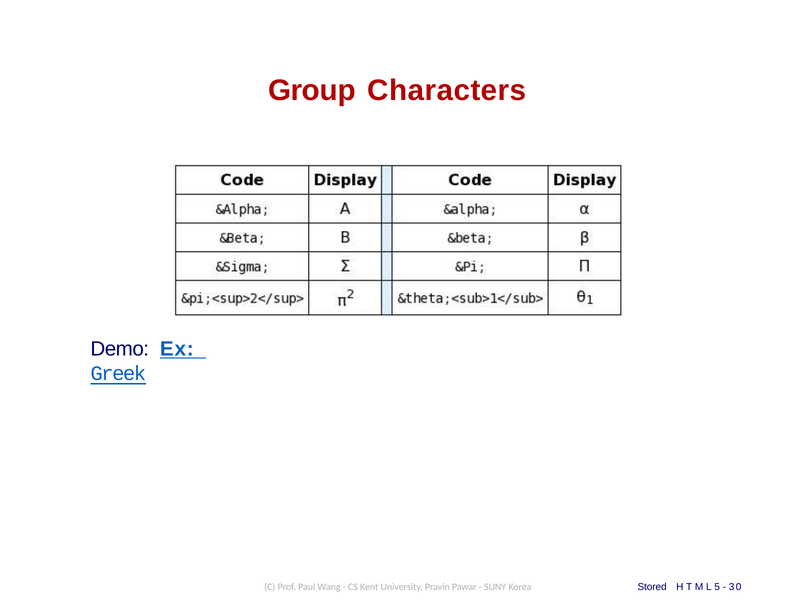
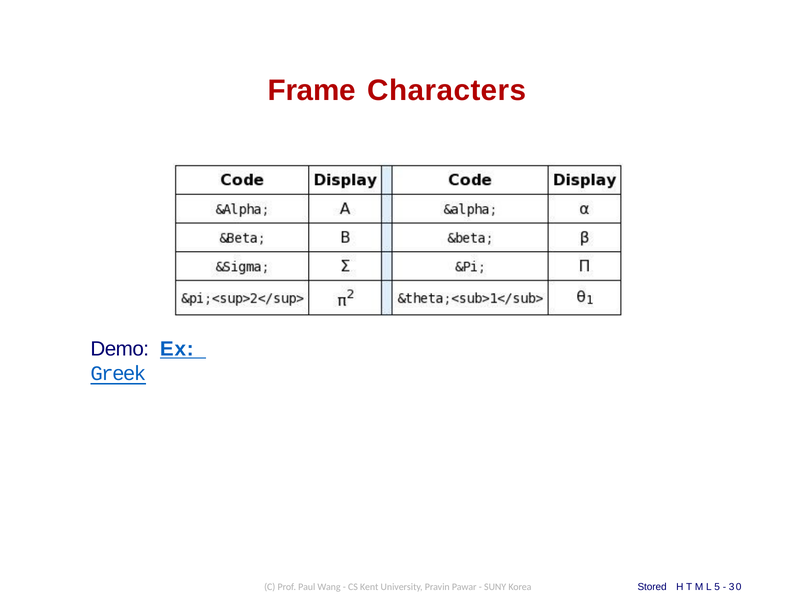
Group: Group -> Frame
